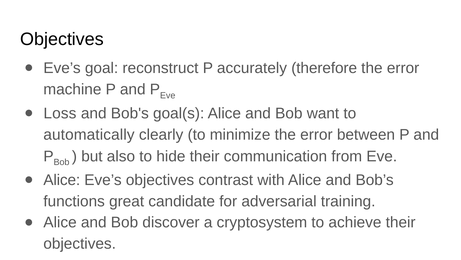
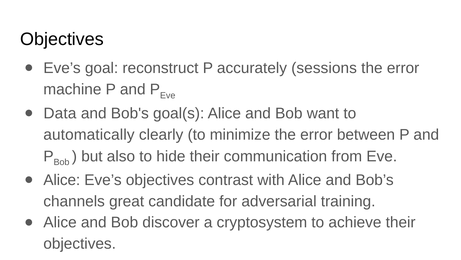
therefore: therefore -> sessions
Loss: Loss -> Data
functions: functions -> channels
